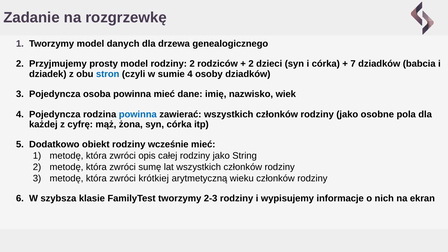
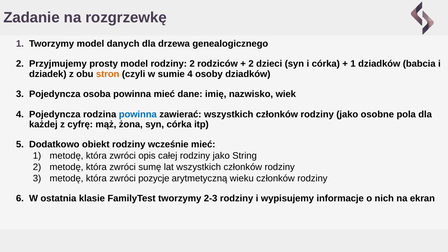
7 at (353, 64): 7 -> 1
stron colour: blue -> orange
krótkiej: krótkiej -> pozycje
szybsza: szybsza -> ostatnia
